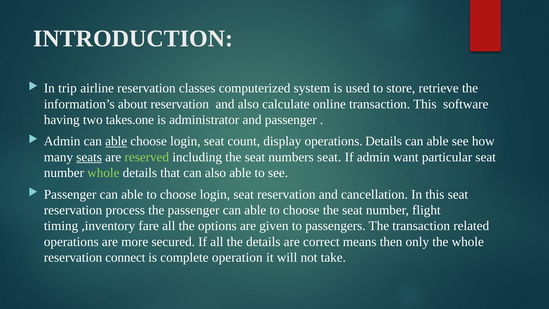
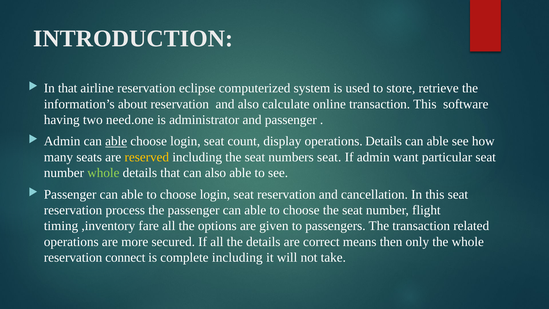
In trip: trip -> that
classes: classes -> eclipse
takes.one: takes.one -> need.one
seats underline: present -> none
reserved colour: light green -> yellow
complete operation: operation -> including
